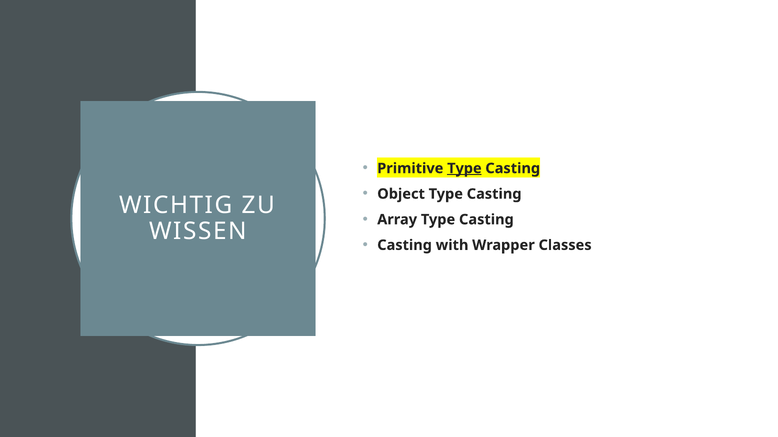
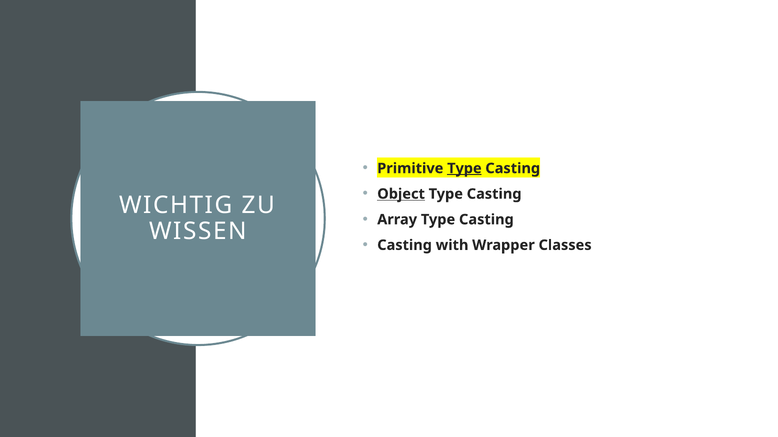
Object underline: none -> present
